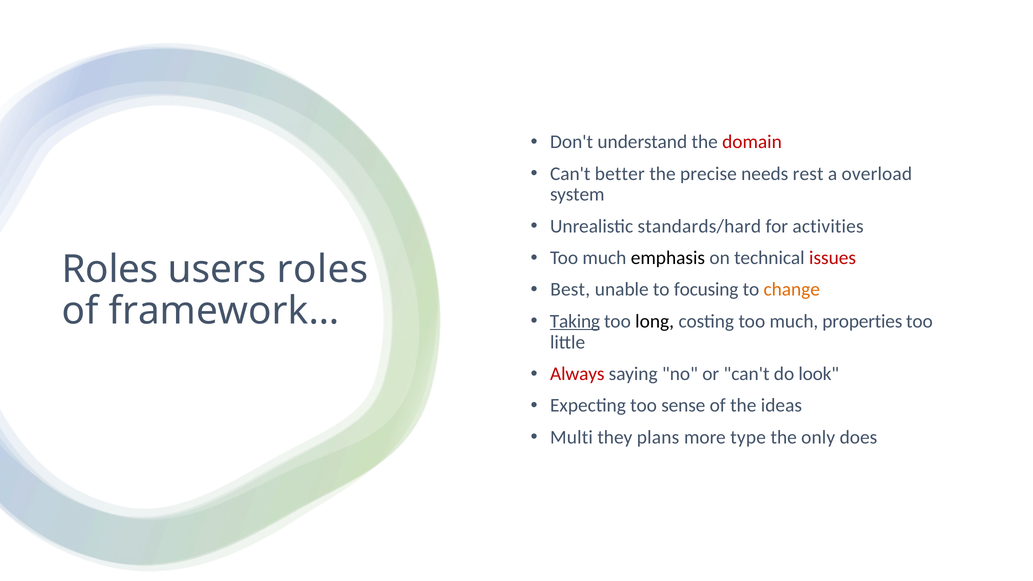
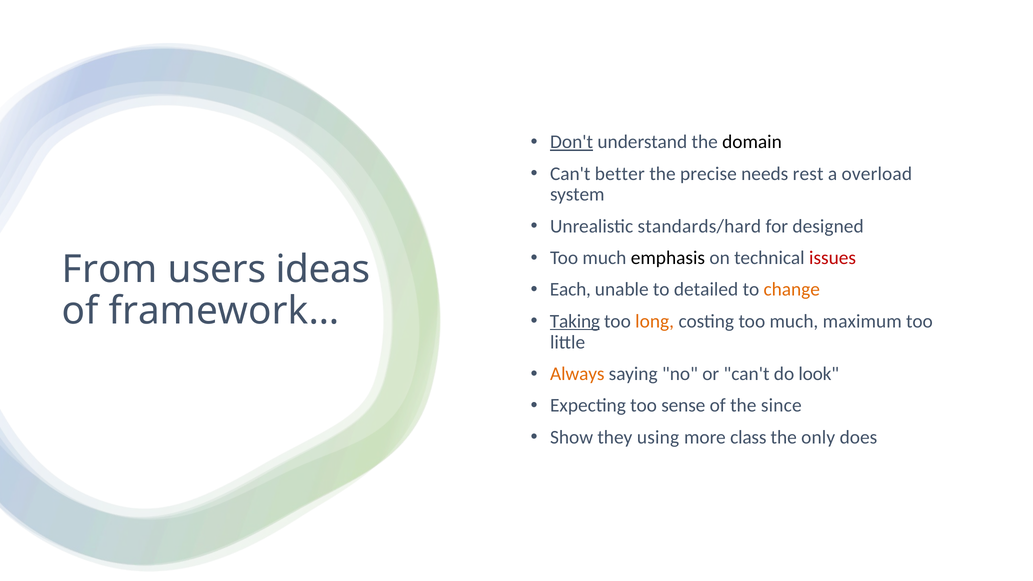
Don't underline: none -> present
domain colour: red -> black
activities: activities -> designed
Roles at (110, 269): Roles -> From
users roles: roles -> ideas
Best: Best -> Each
focusing: focusing -> detailed
long colour: black -> orange
properties: properties -> maximum
Always colour: red -> orange
ideas: ideas -> since
Multi: Multi -> Show
plans: plans -> using
type: type -> class
